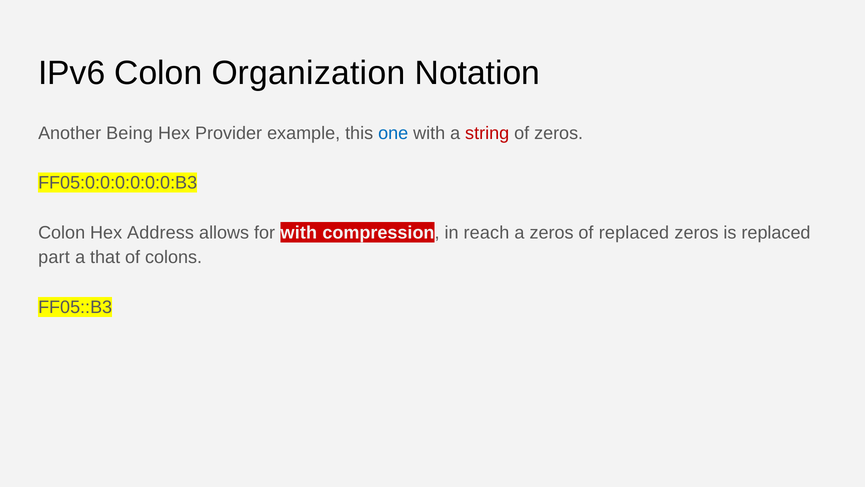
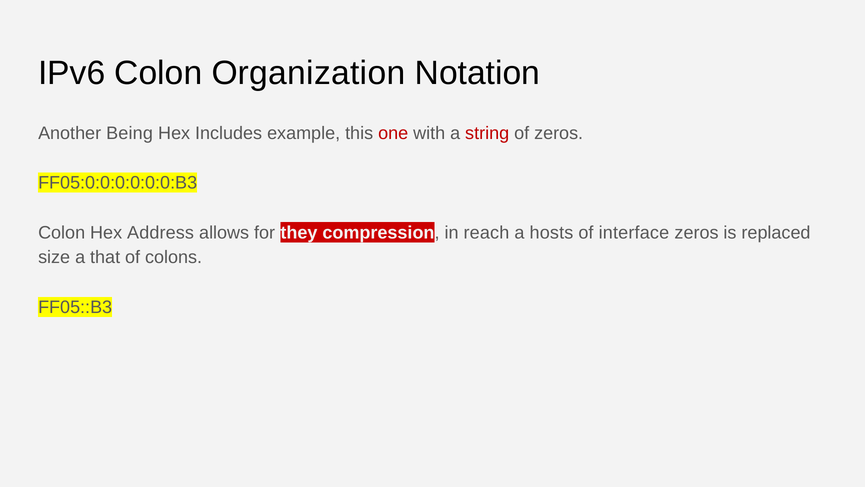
Provider: Provider -> Includes
one colour: blue -> red
for with: with -> they
a zeros: zeros -> hosts
of replaced: replaced -> interface
part: part -> size
